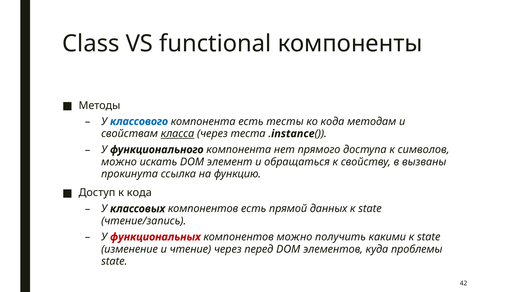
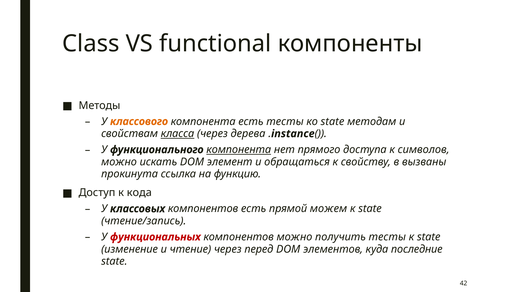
классового colour: blue -> orange
ко кода: кода -> state
теста: теста -> дерева
компонента at (239, 150) underline: none -> present
данных: данных -> можем
получить какими: какими -> тесты
проблемы: проблемы -> последние
